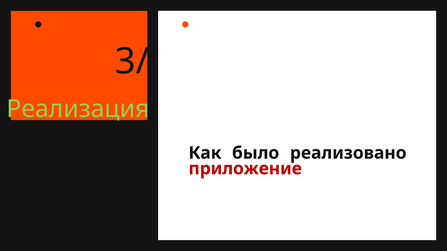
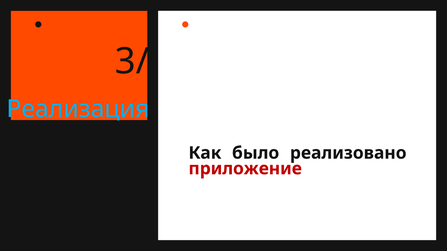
Реализация colour: light green -> light blue
